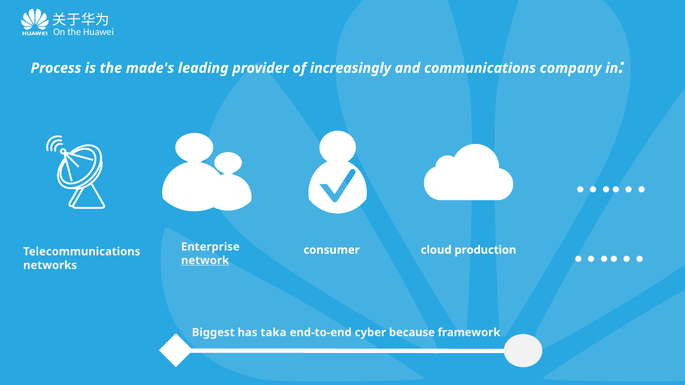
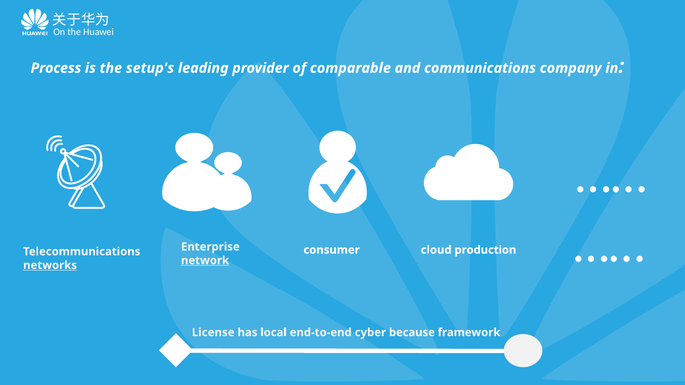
made's: made's -> setup's
increasingly: increasingly -> comparable
networks underline: none -> present
Biggest: Biggest -> License
taka: taka -> local
